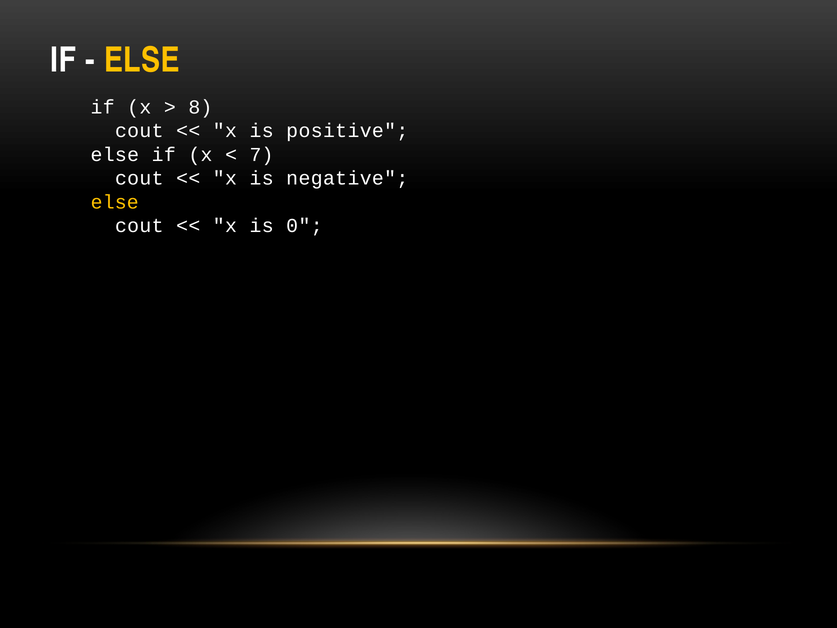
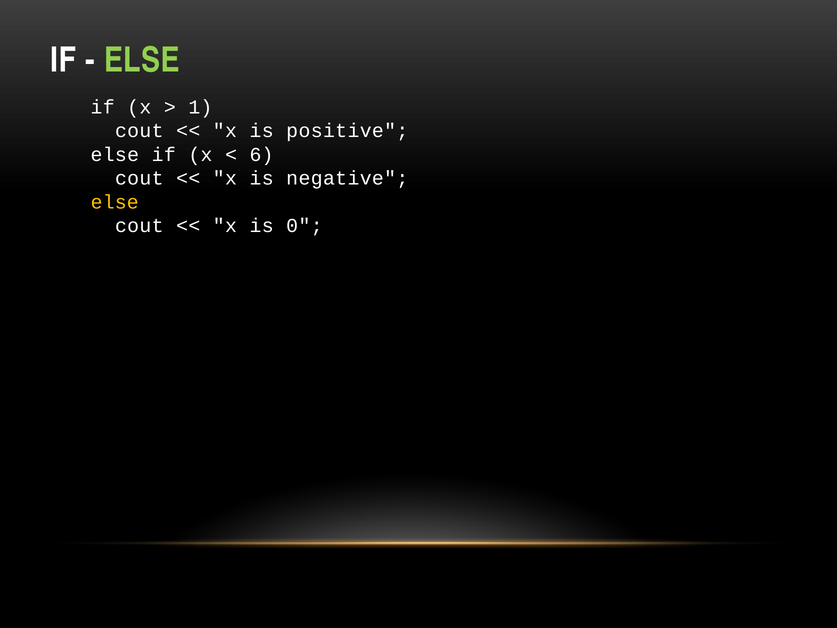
ELSE at (142, 60) colour: yellow -> light green
8: 8 -> 1
7: 7 -> 6
